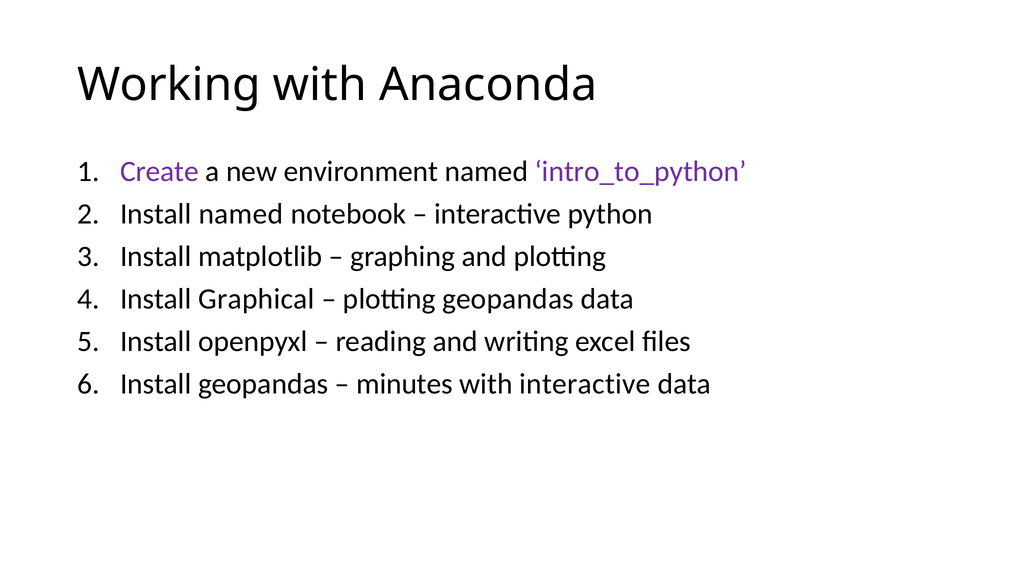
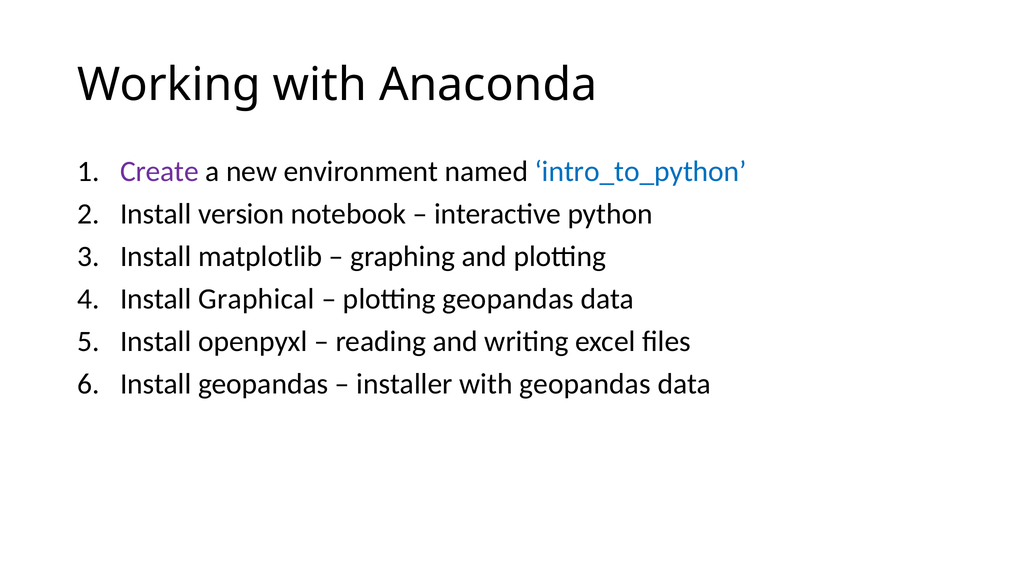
intro_to_python colour: purple -> blue
Install named: named -> version
minutes: minutes -> installer
with interactive: interactive -> geopandas
